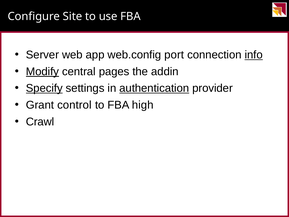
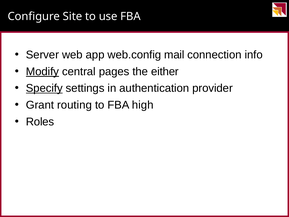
port: port -> mail
info underline: present -> none
addin: addin -> either
authentication underline: present -> none
control: control -> routing
Crawl: Crawl -> Roles
